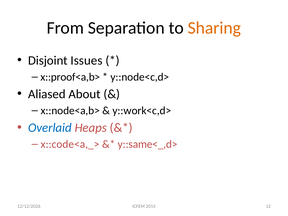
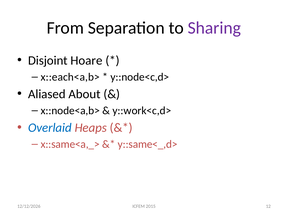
Sharing colour: orange -> purple
Issues: Issues -> Hoare
x::proof<a,b>: x::proof<a,b> -> x::each<a,b>
x::code<a,_>: x::code<a,_> -> x::same<a,_>
